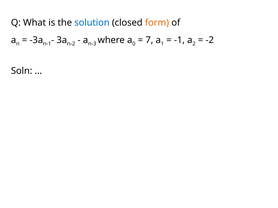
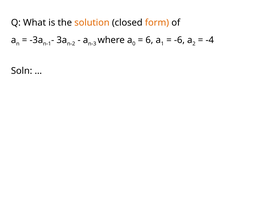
solution colour: blue -> orange
7: 7 -> 6
-1: -1 -> -6
-2: -2 -> -4
